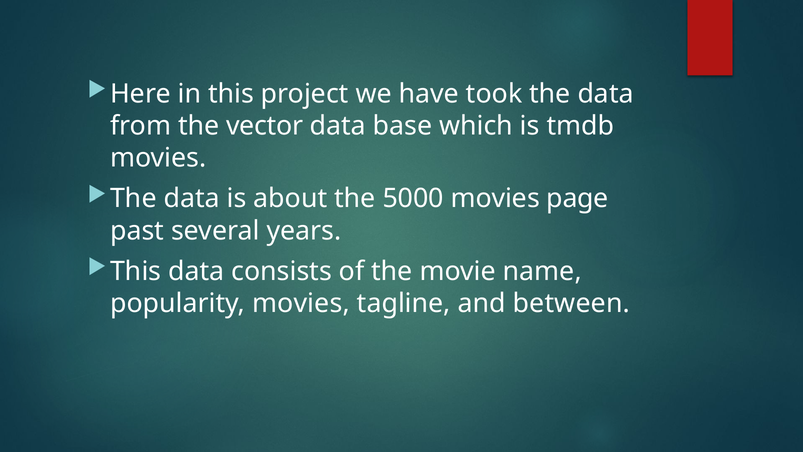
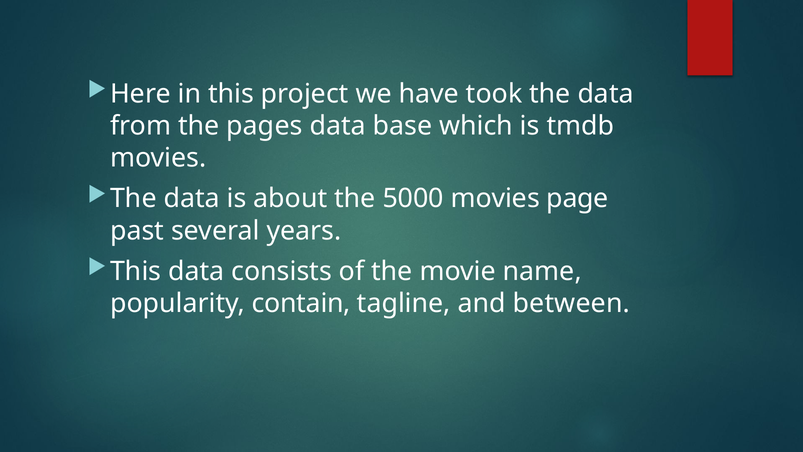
vector: vector -> pages
popularity movies: movies -> contain
